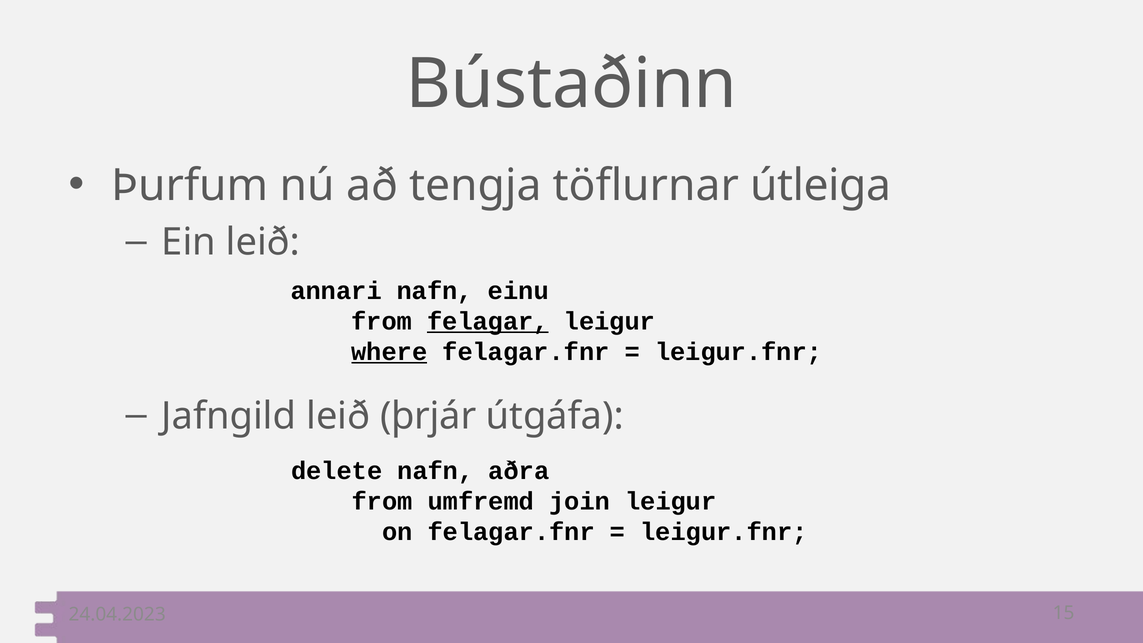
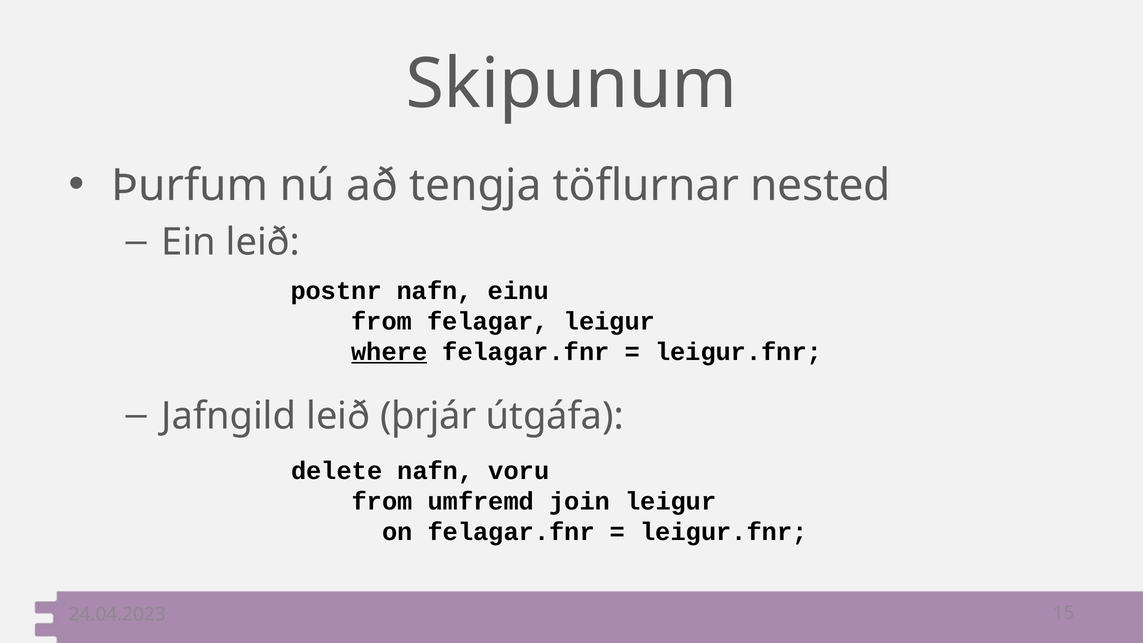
Bústaðinn: Bústaðinn -> Skipunum
útleiga: útleiga -> nested
annari: annari -> postnr
felagar underline: present -> none
aðra: aðra -> voru
